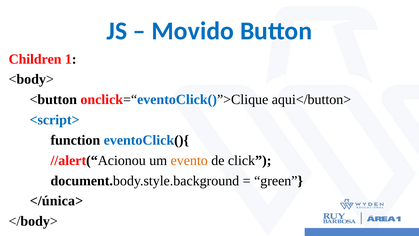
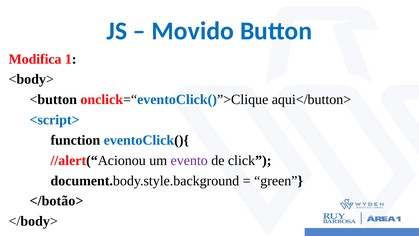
Children: Children -> Modifica
evento colour: orange -> purple
</única>: </única> -> </botão>
